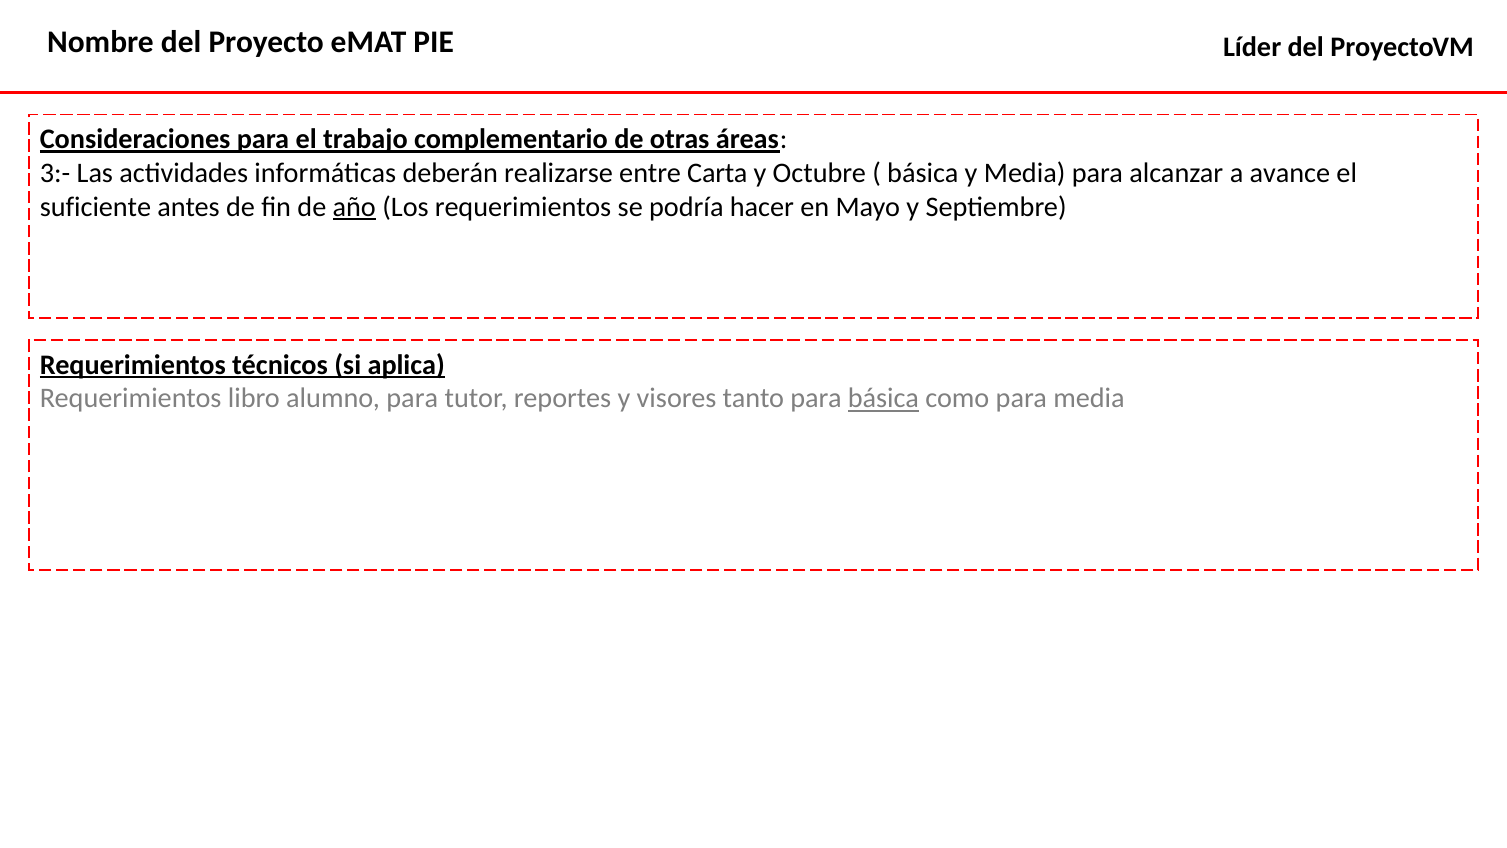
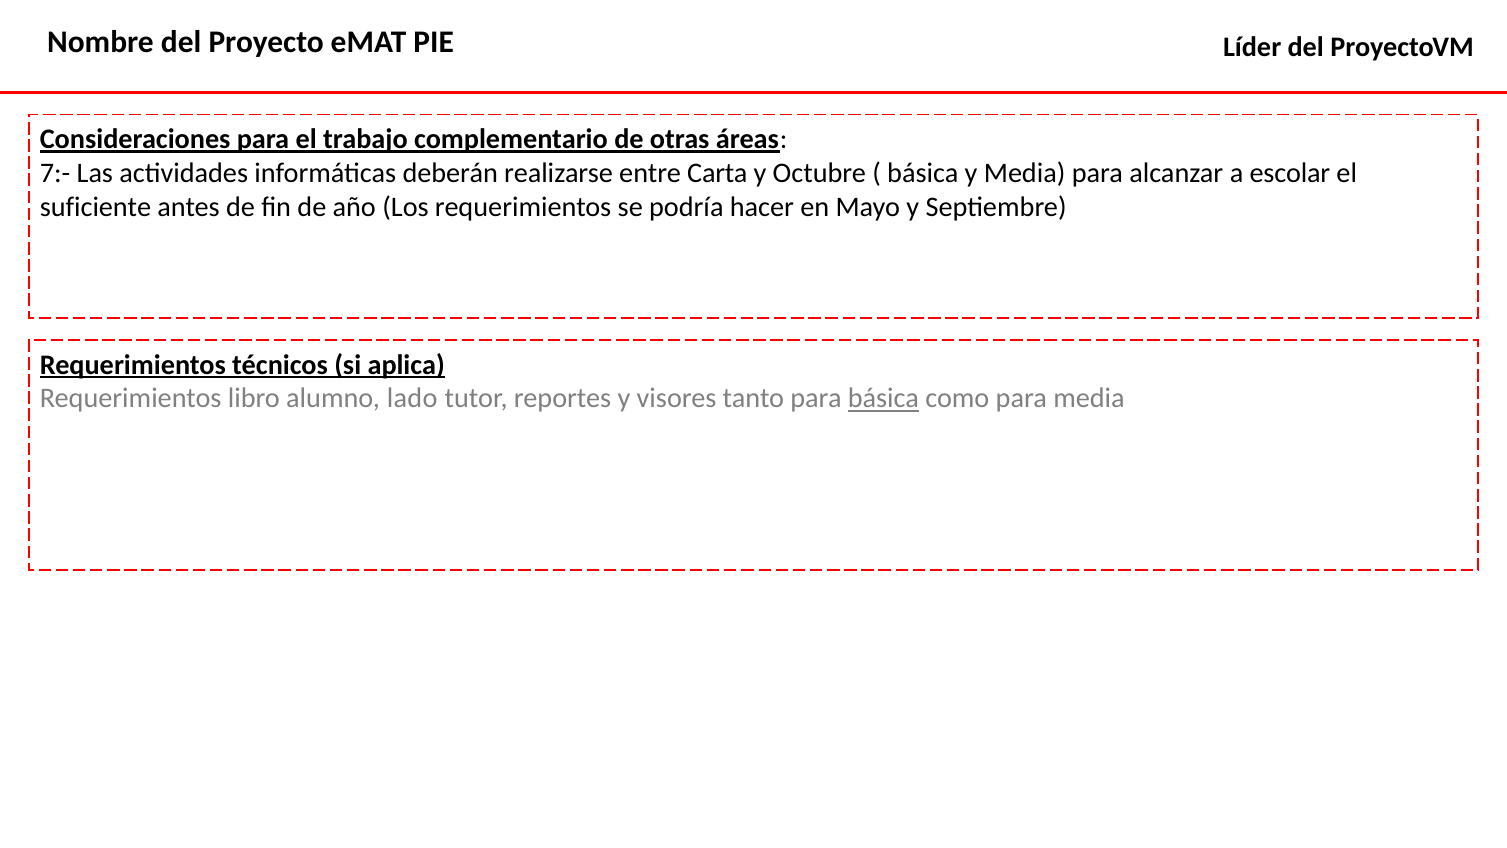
3:-: 3:- -> 7:-
avance: avance -> escolar
año underline: present -> none
alumno para: para -> lado
